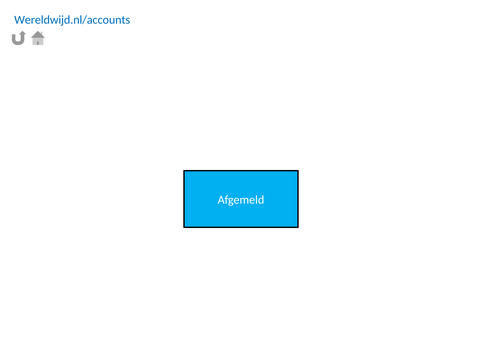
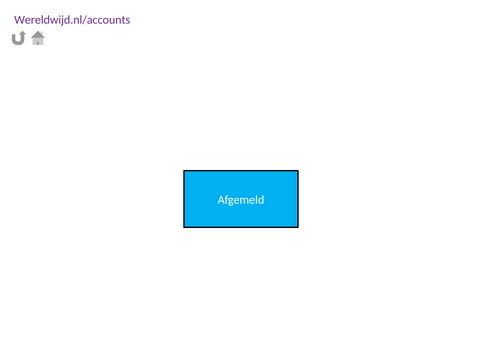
Wereldwijd.nl/accounts colour: blue -> purple
